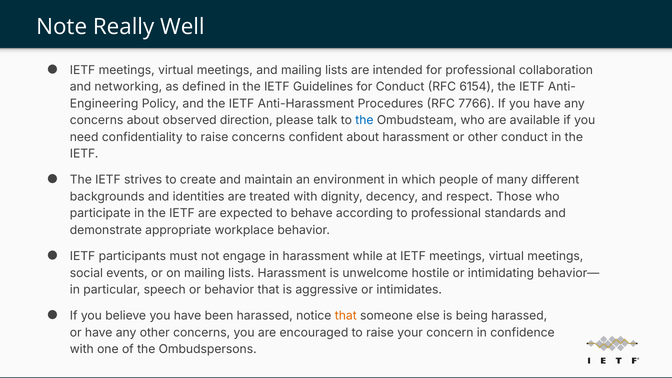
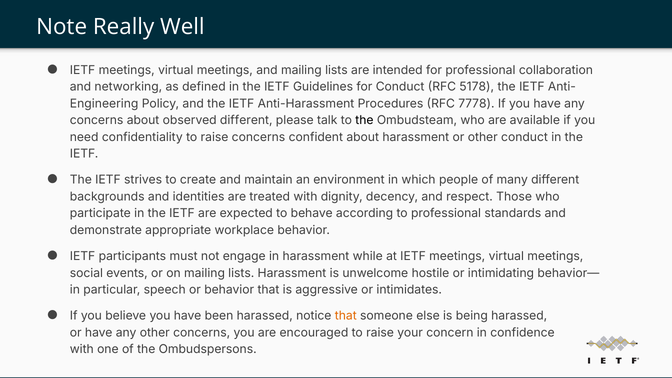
6154: 6154 -> 5178
7766: 7766 -> 7778
observed direction: direction -> different
the at (364, 120) colour: blue -> black
